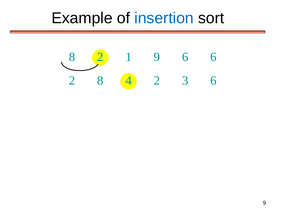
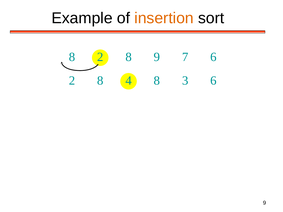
insertion colour: blue -> orange
8 2 1: 1 -> 8
9 6: 6 -> 7
4 2: 2 -> 8
